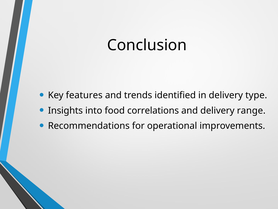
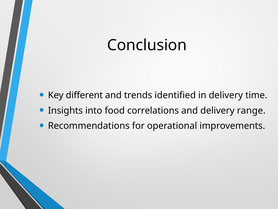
features: features -> different
type: type -> time
